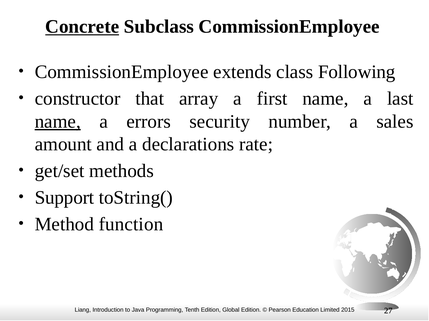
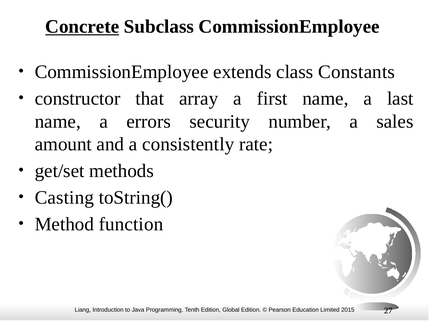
Following: Following -> Constants
name at (58, 122) underline: present -> none
declarations: declarations -> consistently
Support: Support -> Casting
